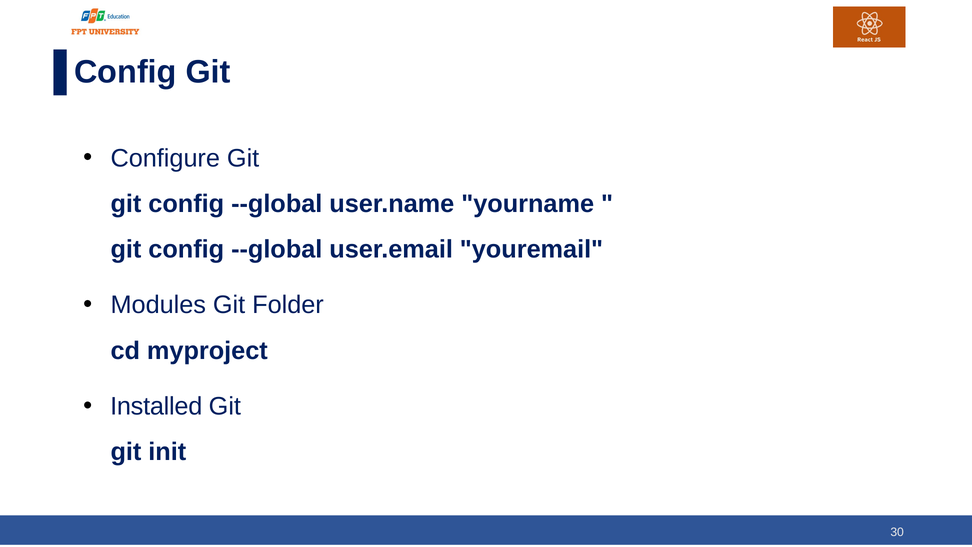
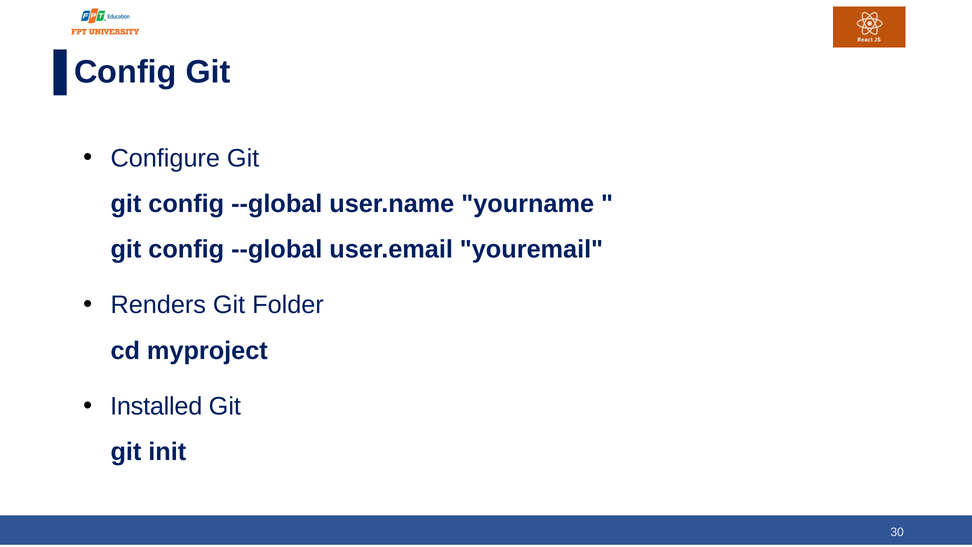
Modules: Modules -> Renders
